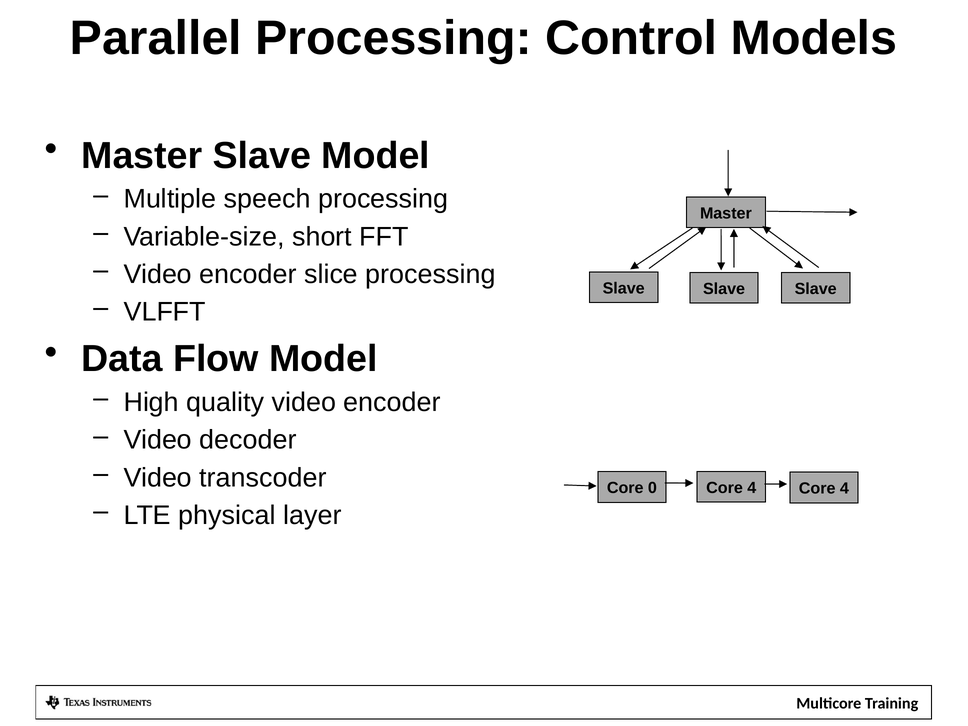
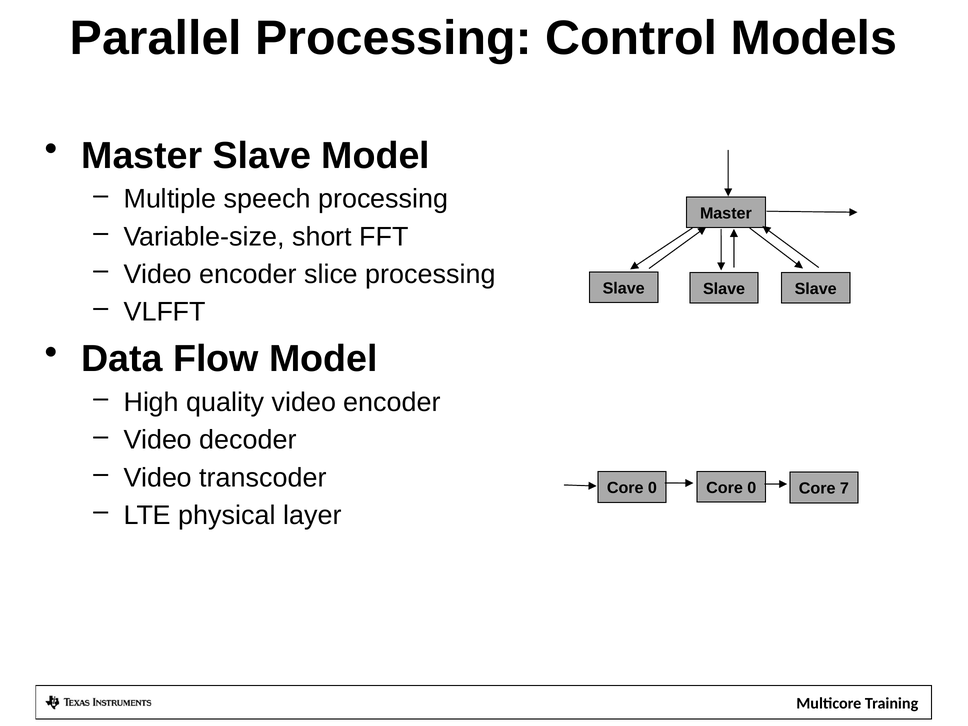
4 at (752, 488): 4 -> 0
4 at (844, 489): 4 -> 7
